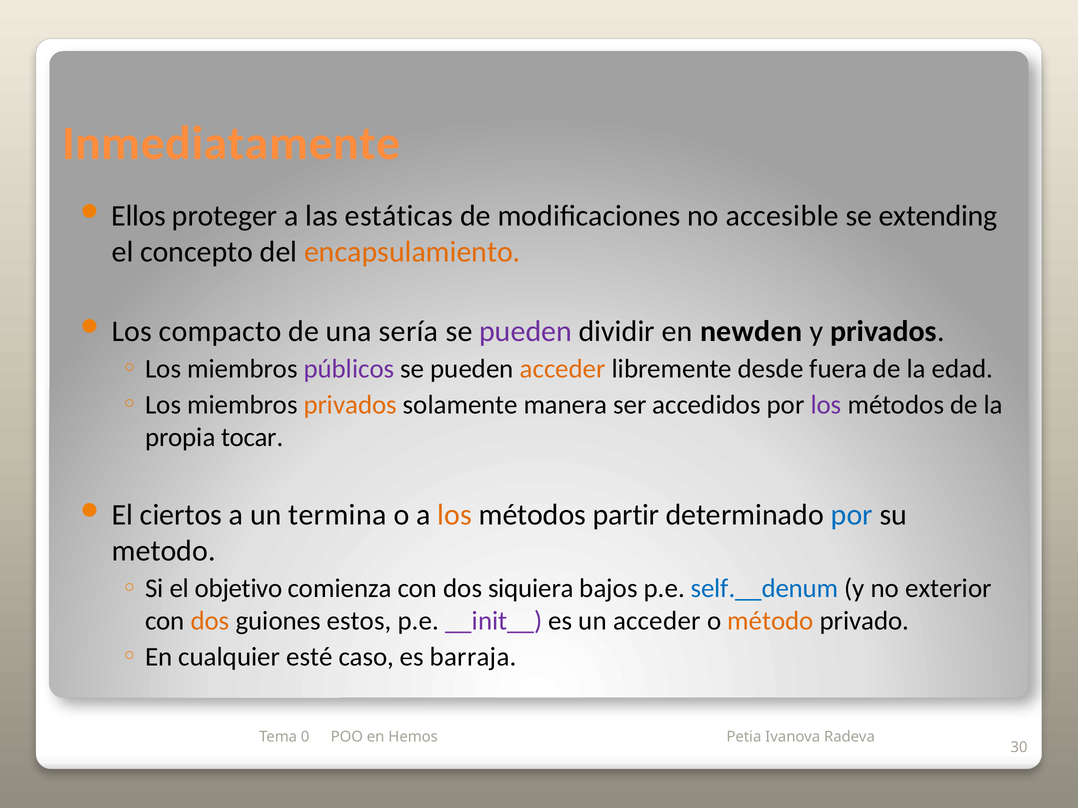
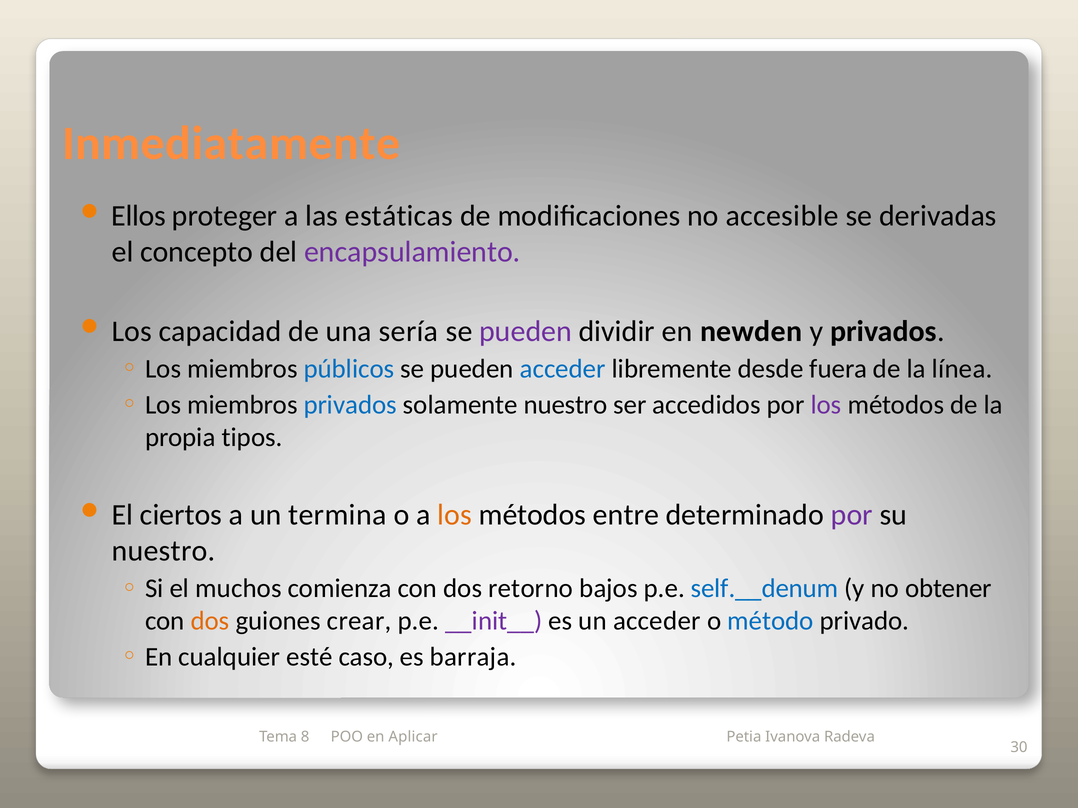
extending: extending -> derivadas
encapsulamiento colour: orange -> purple
compacto: compacto -> capacidad
públicos colour: purple -> blue
acceder at (563, 369) colour: orange -> blue
edad: edad -> línea
privados at (350, 405) colour: orange -> blue
solamente manera: manera -> nuestro
tocar: tocar -> tipos
partir: partir -> entre
por at (852, 515) colour: blue -> purple
metodo at (164, 551): metodo -> nuestro
objetivo: objetivo -> muchos
siquiera: siquiera -> retorno
exterior: exterior -> obtener
estos: estos -> crear
método colour: orange -> blue
0: 0 -> 8
Hemos: Hemos -> Aplicar
